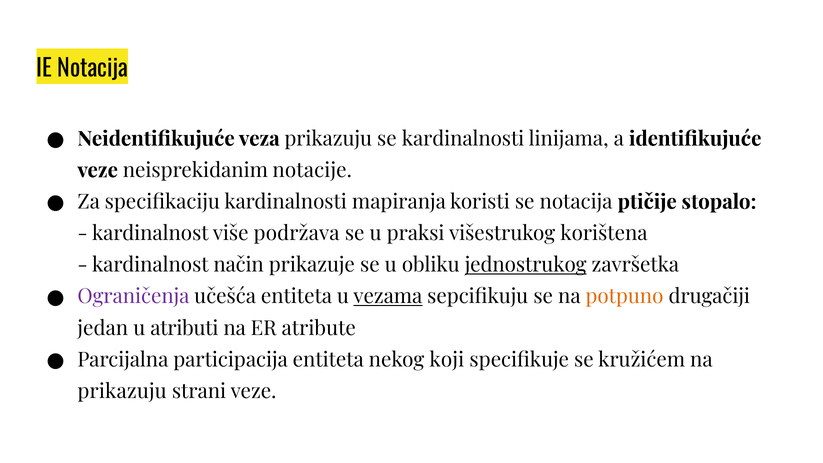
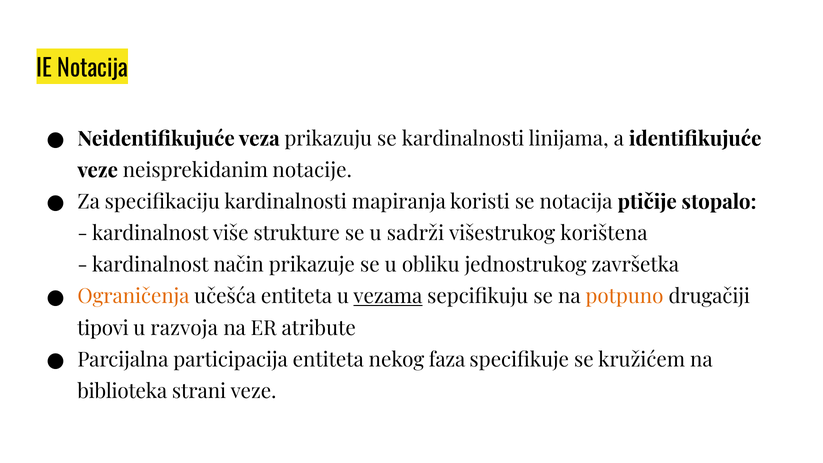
podržava: podržava -> strukture
praksi: praksi -> sadrži
jednostrukog underline: present -> none
Ograničenja colour: purple -> orange
jedan: jedan -> tipovi
atributi: atributi -> razvoja
koji: koji -> faza
prikazuju at (122, 391): prikazuju -> biblioteka
